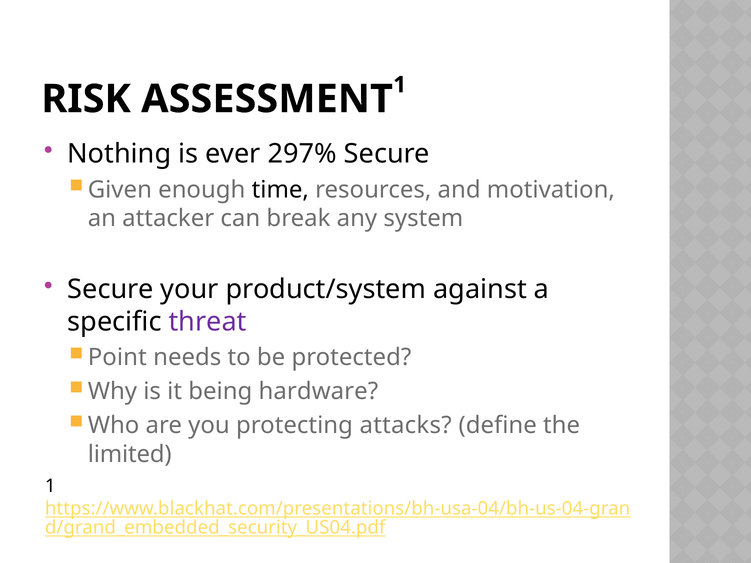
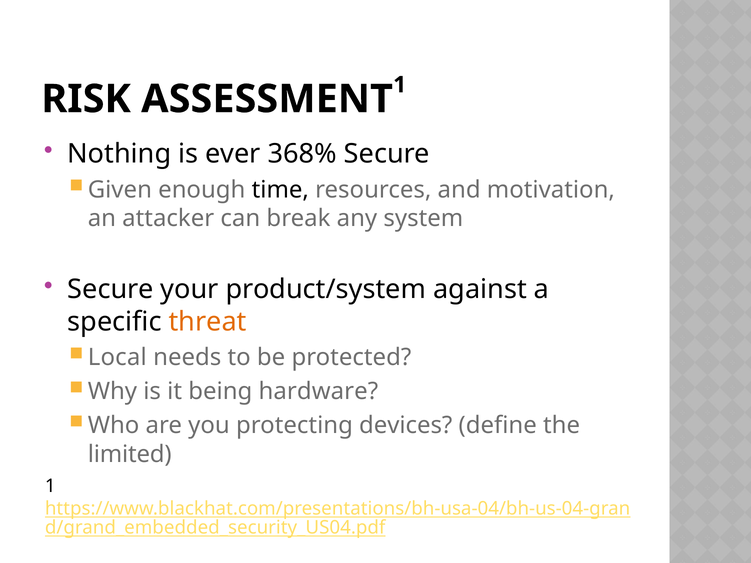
297%: 297% -> 368%
threat colour: purple -> orange
Point: Point -> Local
attacks: attacks -> devices
